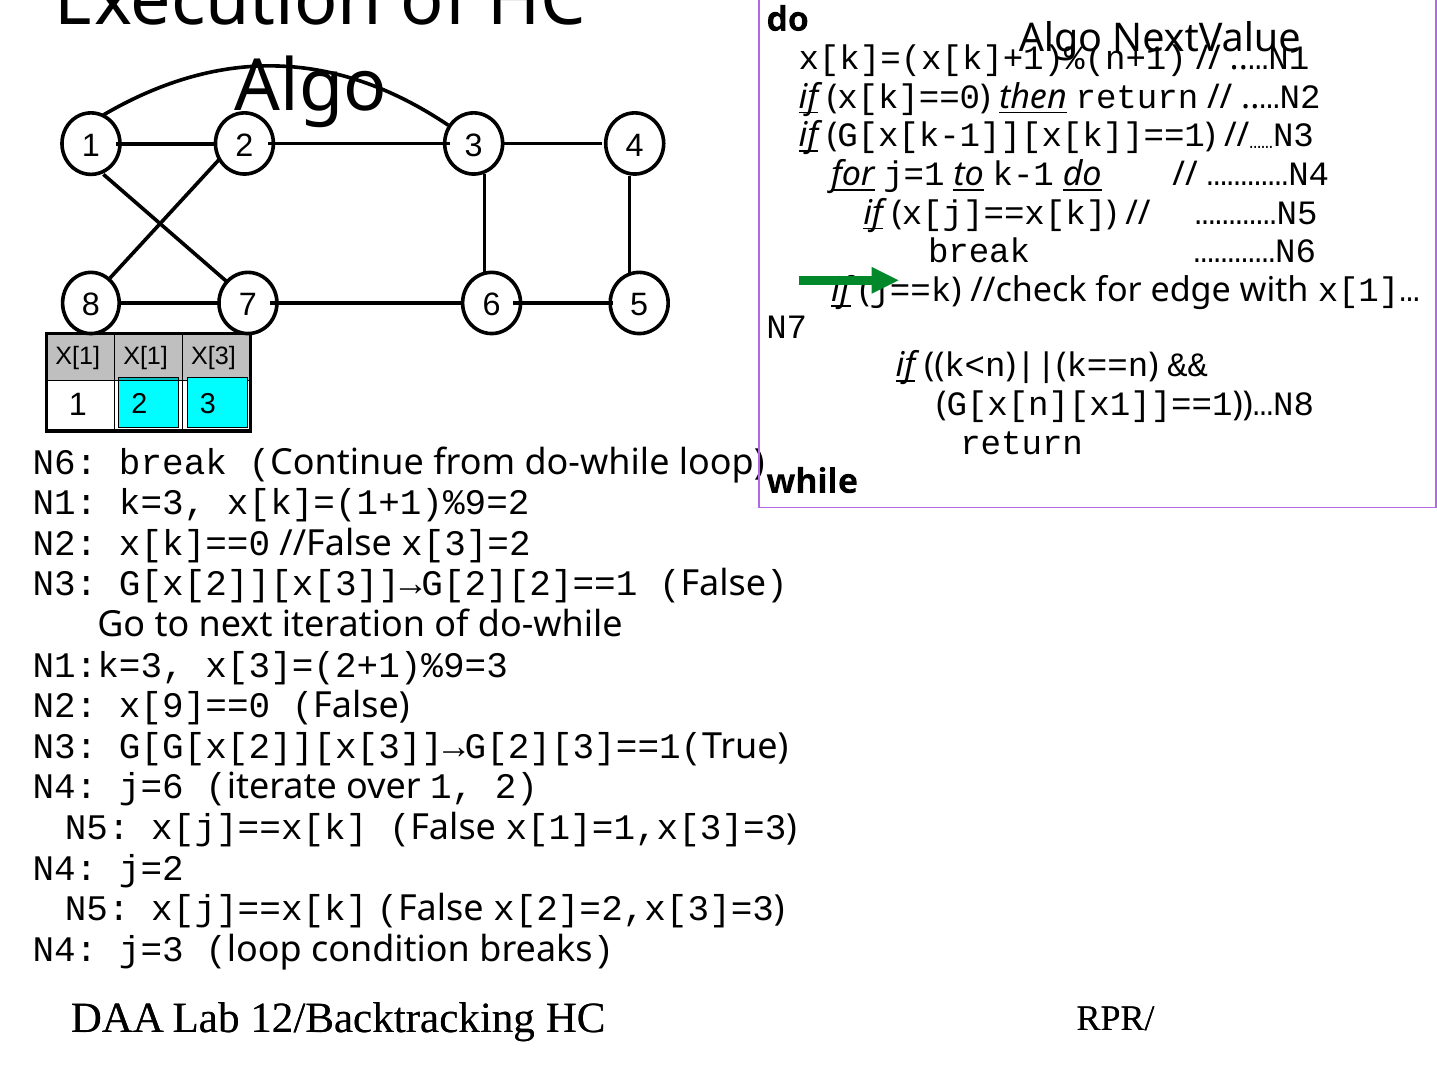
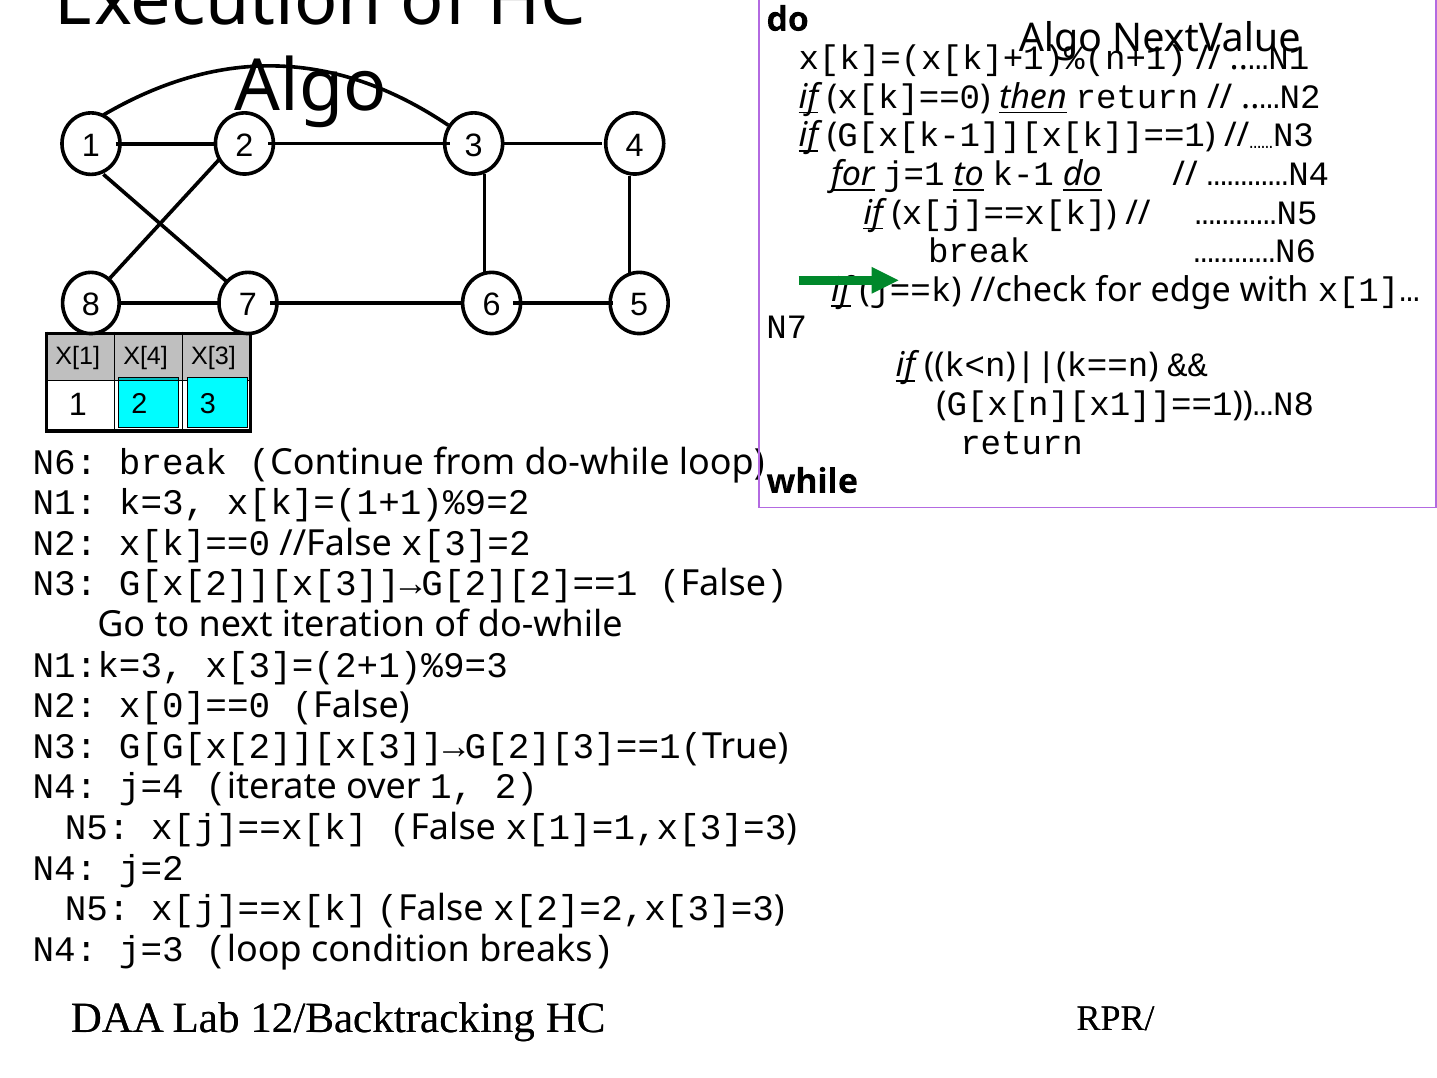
X[1 X[1: X[1 -> X[4
x[9]==0: x[9]==0 -> x[0]==0
j=6: j=6 -> j=4
